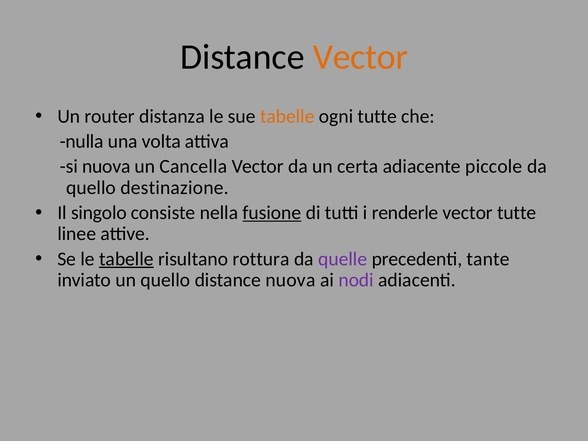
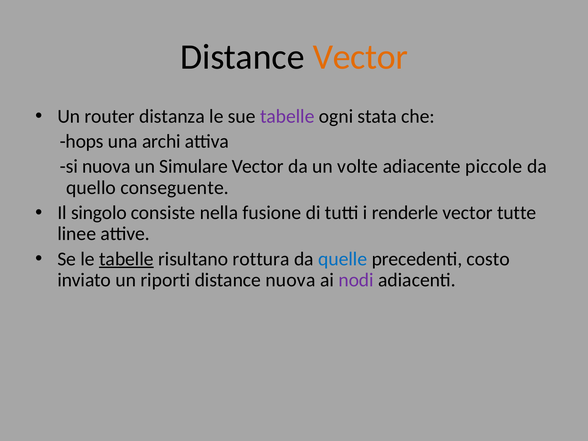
tabelle at (287, 116) colour: orange -> purple
ogni tutte: tutte -> stata
nulla: nulla -> hops
volta: volta -> archi
Cancella: Cancella -> Simulare
certa: certa -> volte
destinazione: destinazione -> conseguente
fusione underline: present -> none
quelle colour: purple -> blue
tante: tante -> costo
un quello: quello -> riporti
